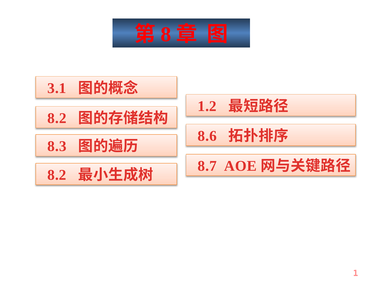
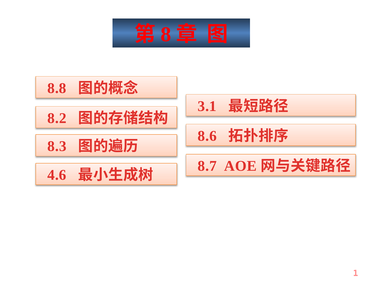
3.1: 3.1 -> 8.8
1.2: 1.2 -> 3.1
8.2 at (57, 175): 8.2 -> 4.6
